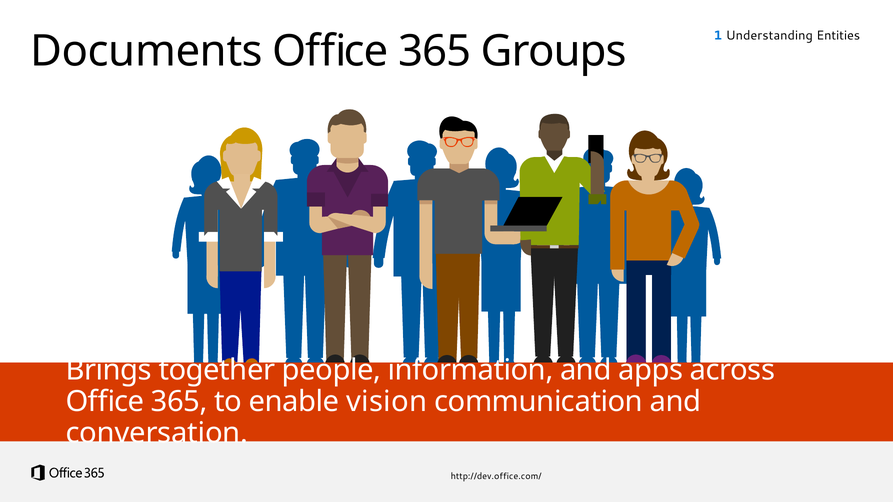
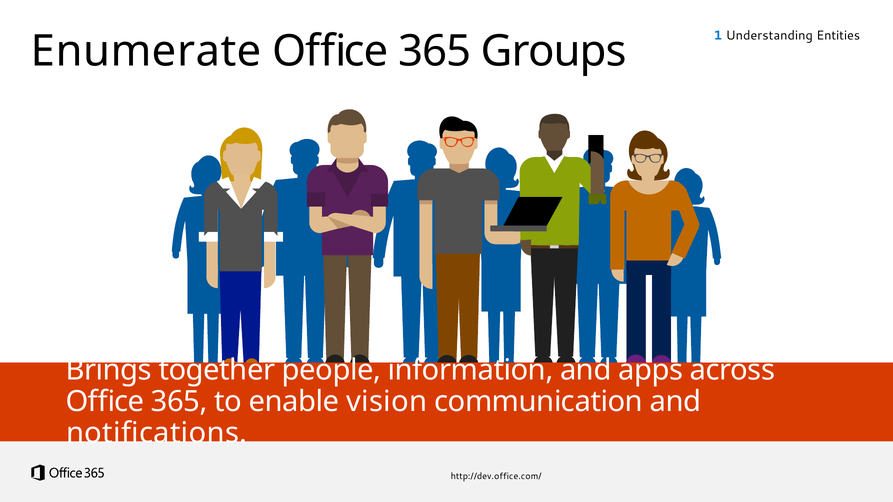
Documents: Documents -> Enumerate
conversation: conversation -> notifications
